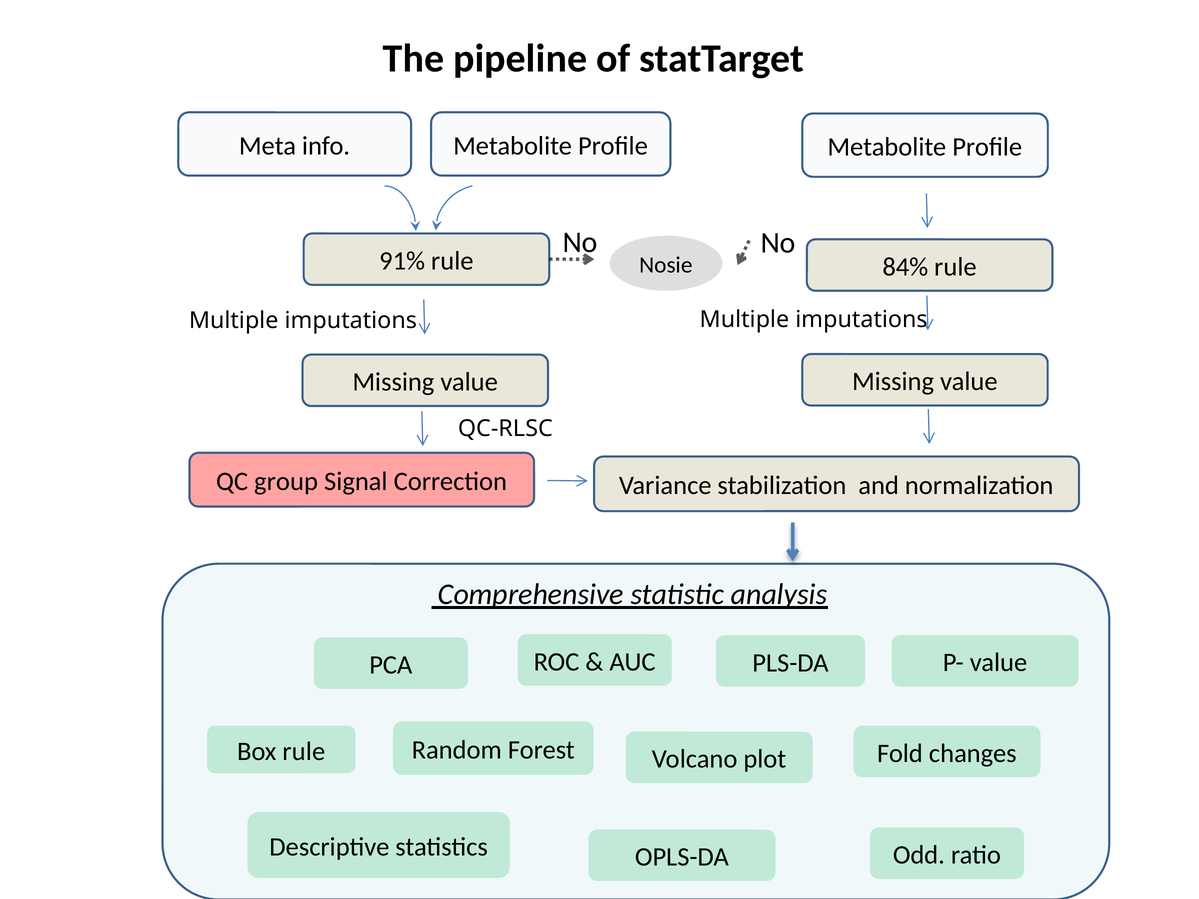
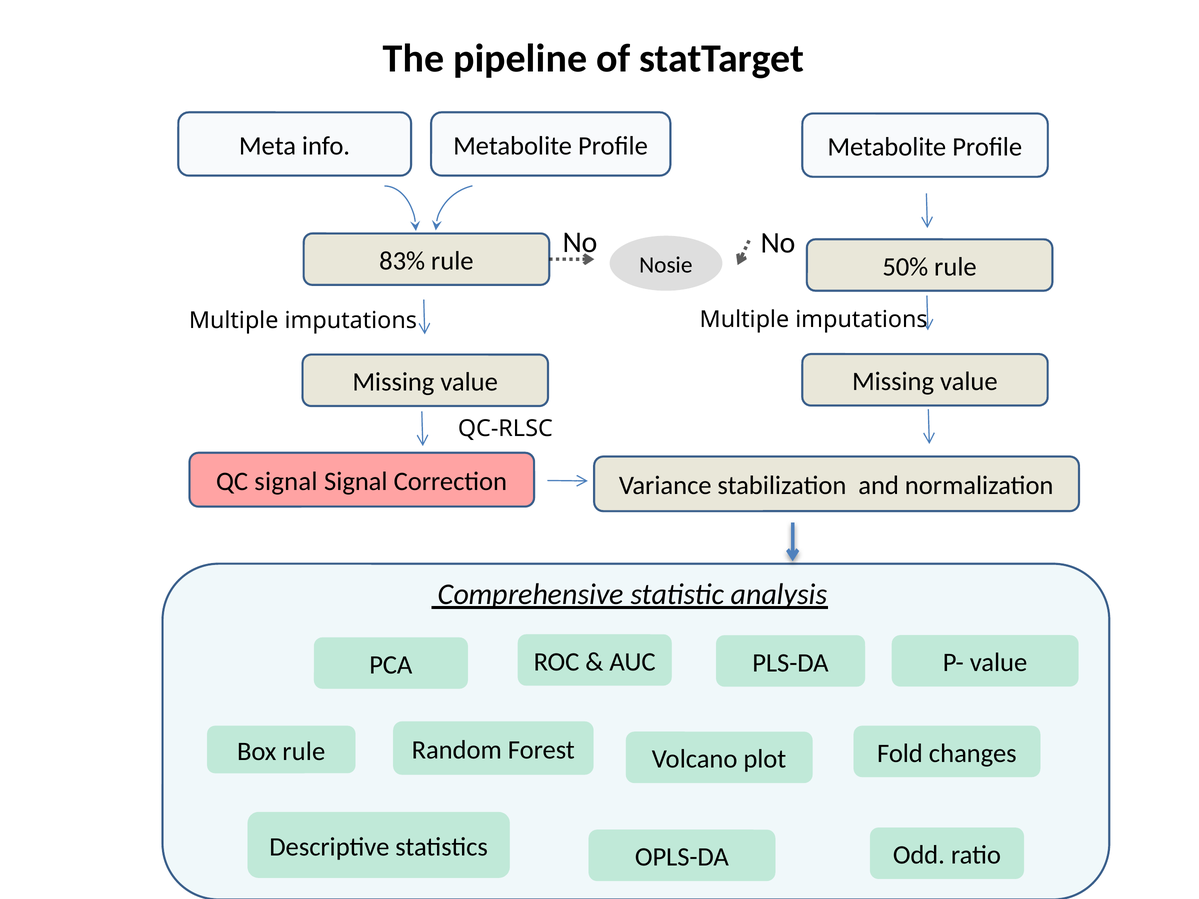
91%: 91% -> 83%
84%: 84% -> 50%
QC group: group -> signal
